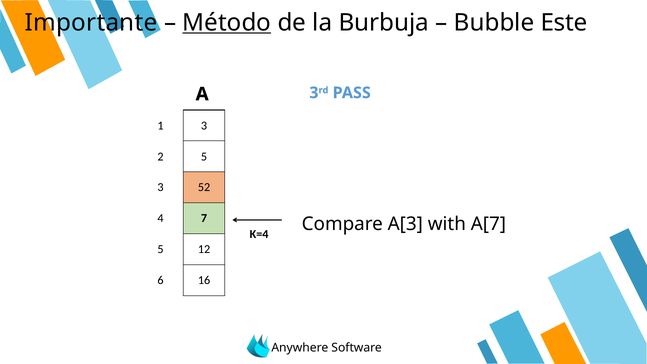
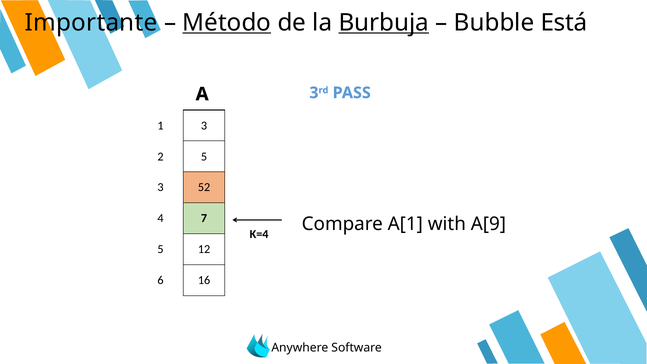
Burbuja underline: none -> present
Este: Este -> Está
A[3: A[3 -> A[1
A[7: A[7 -> A[9
